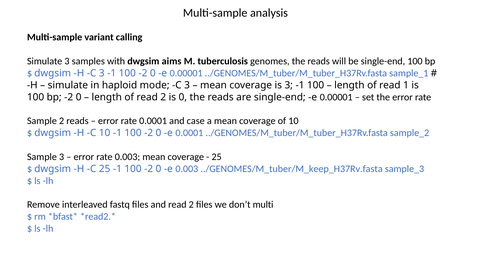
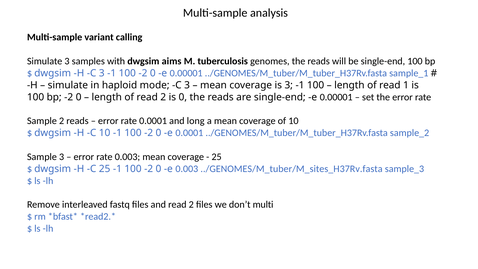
case: case -> long
../GENOMES/M_tuber/M_keep_H37Rv.fasta: ../GENOMES/M_tuber/M_keep_H37Rv.fasta -> ../GENOMES/M_tuber/M_sites_H37Rv.fasta
